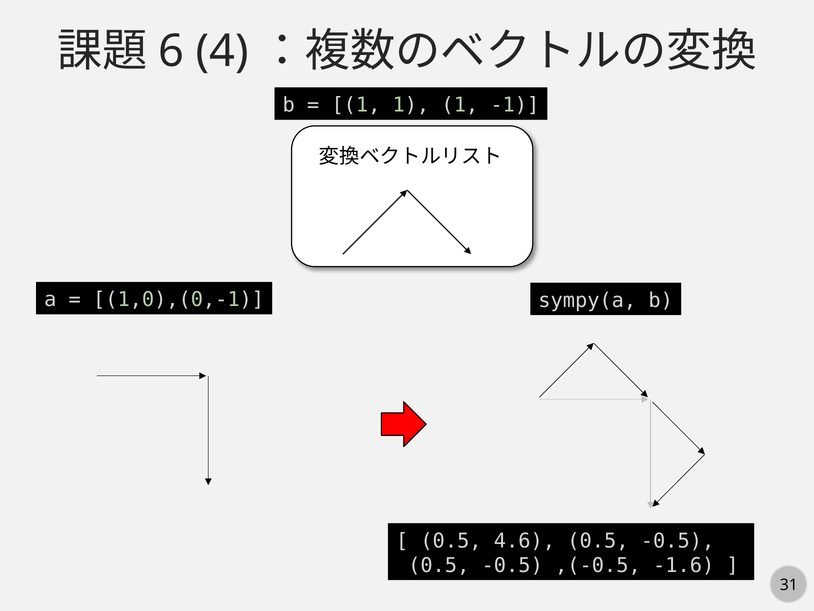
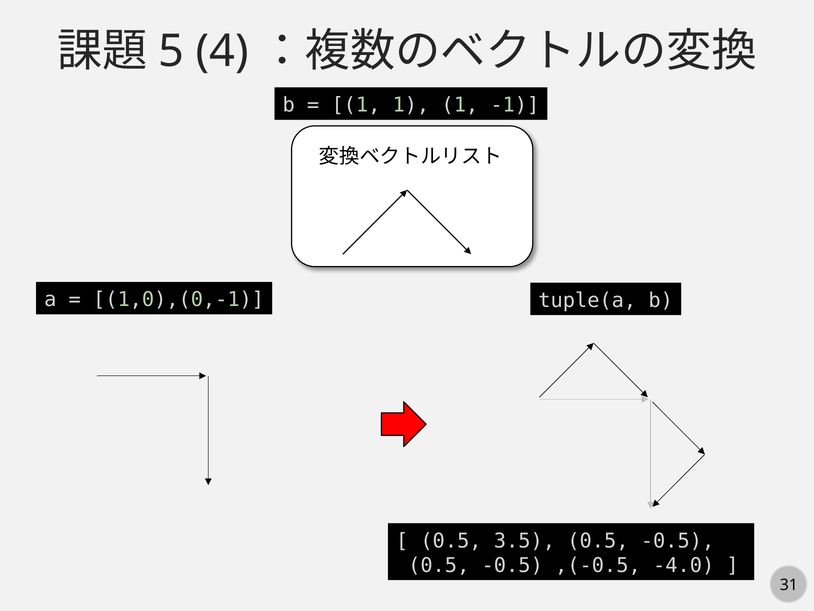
6: 6 -> 5
sympy(a: sympy(a -> tuple(a
4.6: 4.6 -> 3.5
-1.6: -1.6 -> -4.0
